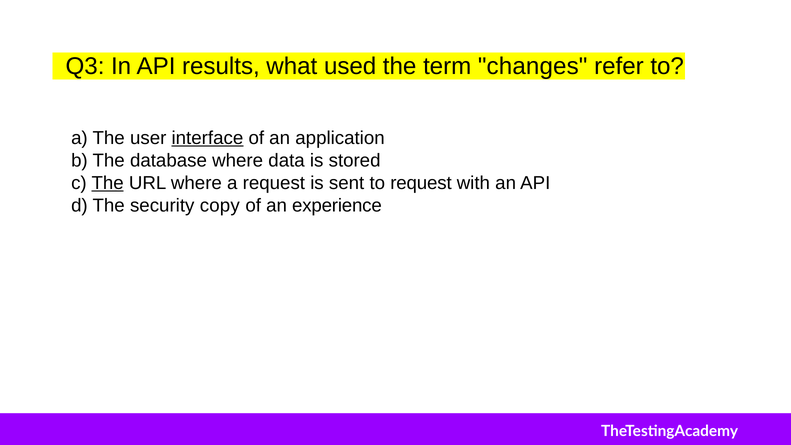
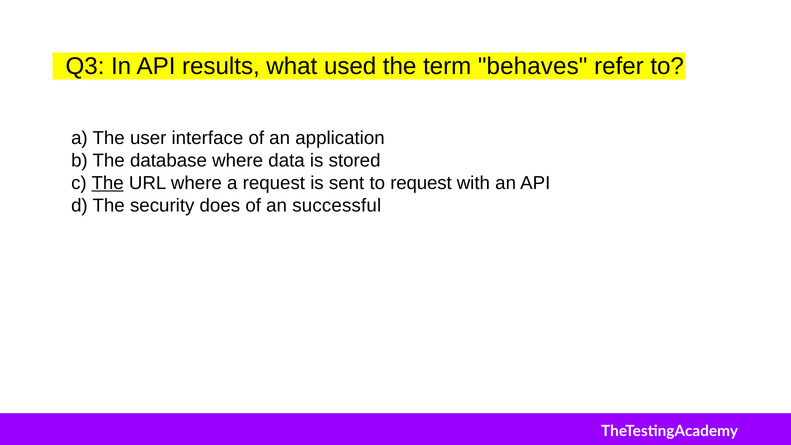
changes: changes -> behaves
interface underline: present -> none
copy: copy -> does
experience: experience -> successful
